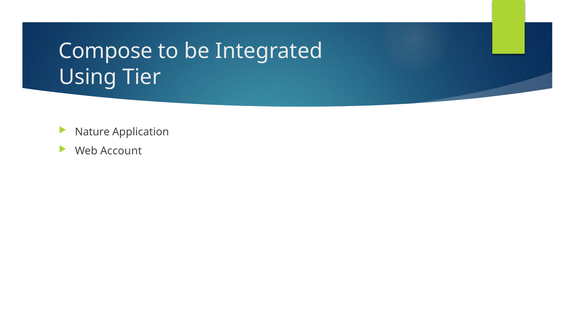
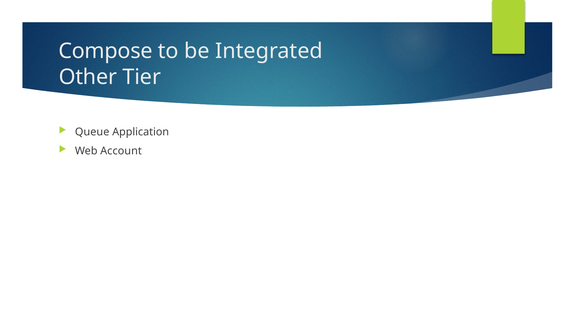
Using: Using -> Other
Nature: Nature -> Queue
